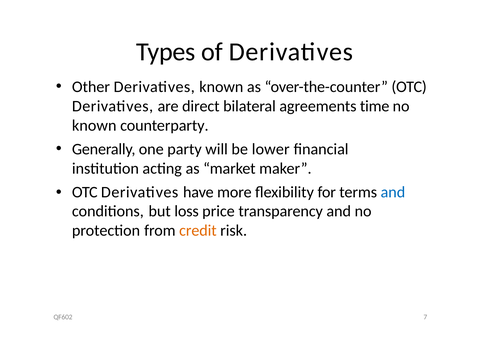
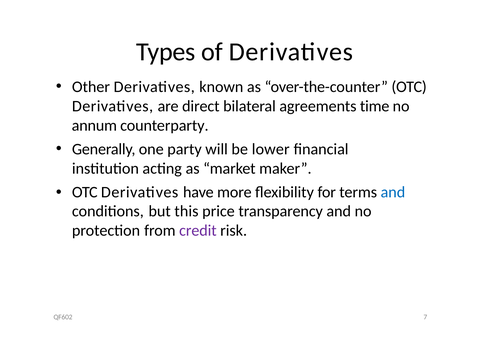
known at (94, 125): known -> annum
loss: loss -> this
credit colour: orange -> purple
